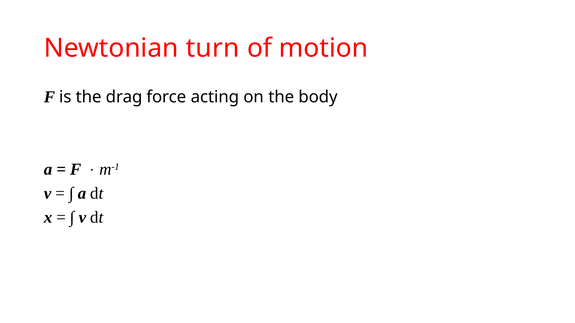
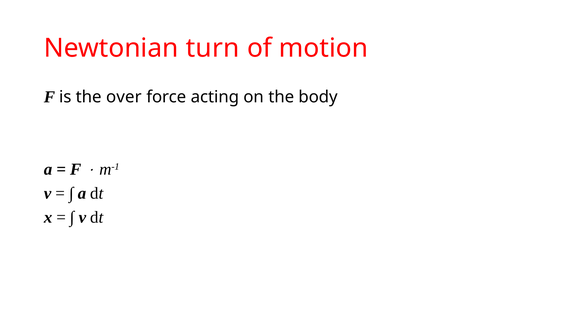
drag: drag -> over
